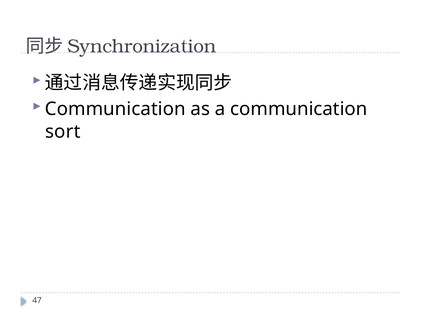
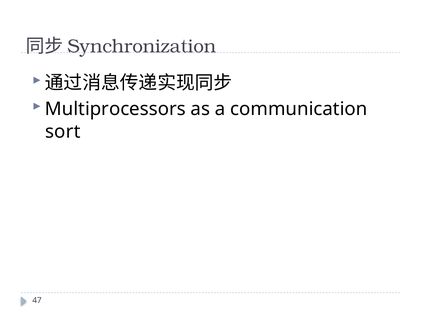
Communication at (115, 109): Communication -> Multiprocessors
